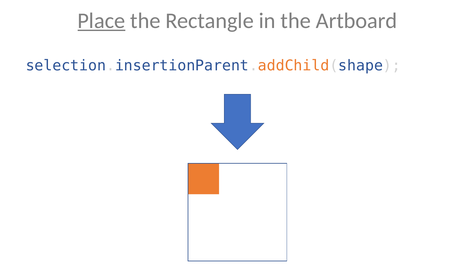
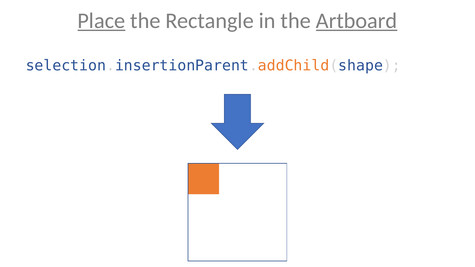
Artboard underline: none -> present
